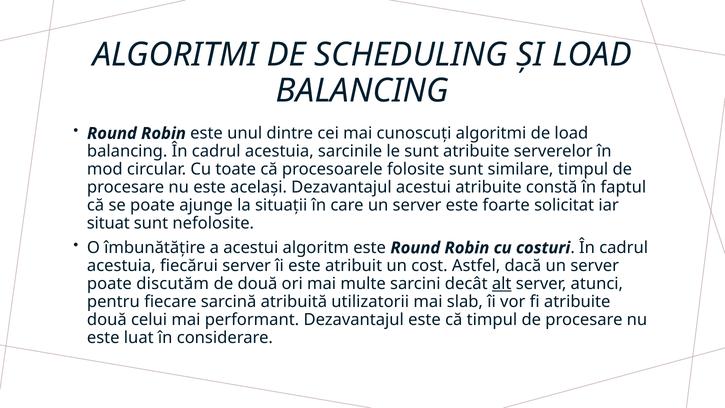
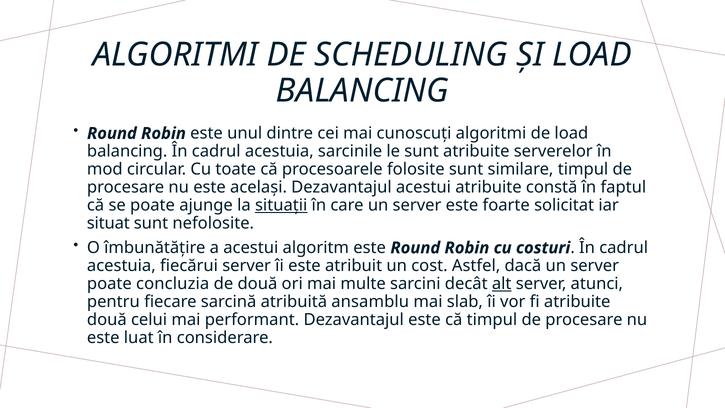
situații underline: none -> present
discutăm: discutăm -> concluzia
utilizatorii: utilizatorii -> ansamblu
